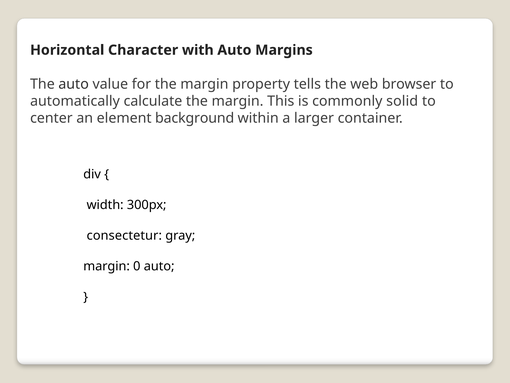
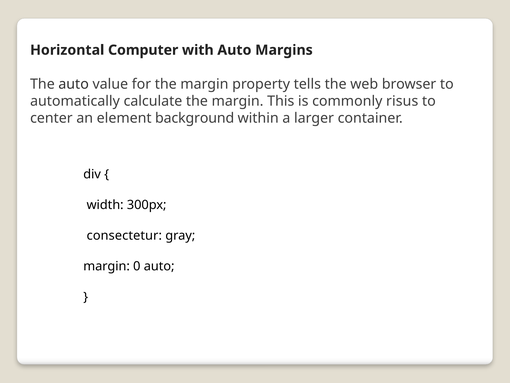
Character: Character -> Computer
solid: solid -> risus
